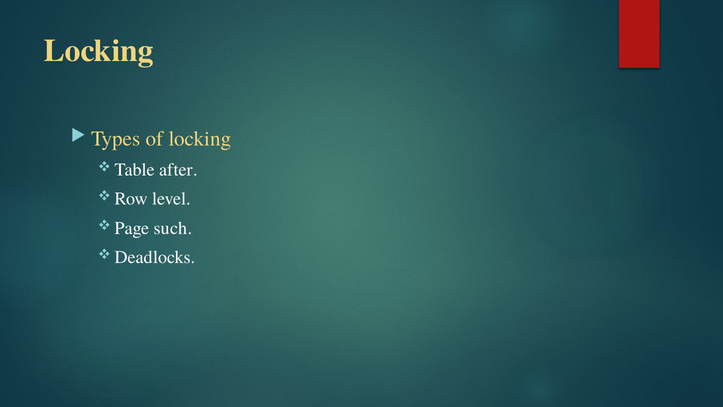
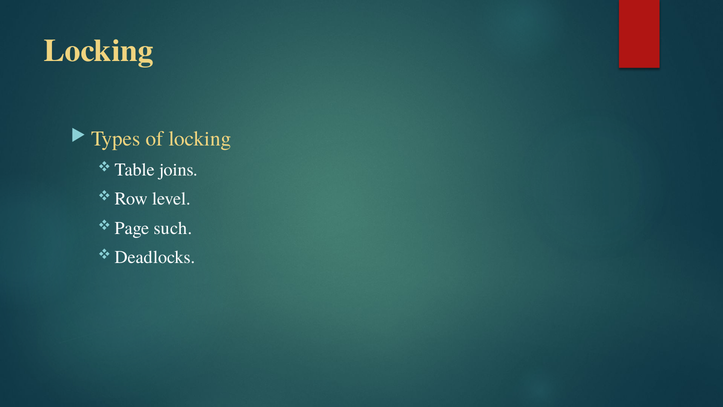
after: after -> joins
